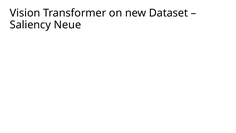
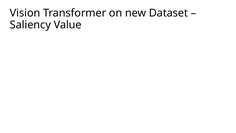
Neue: Neue -> Value
